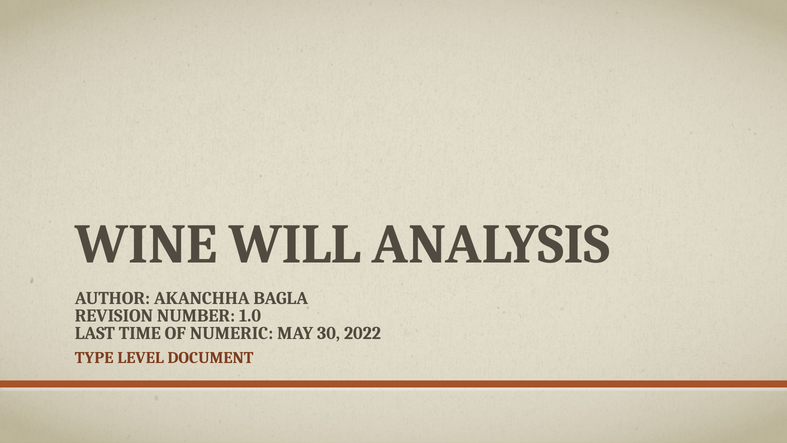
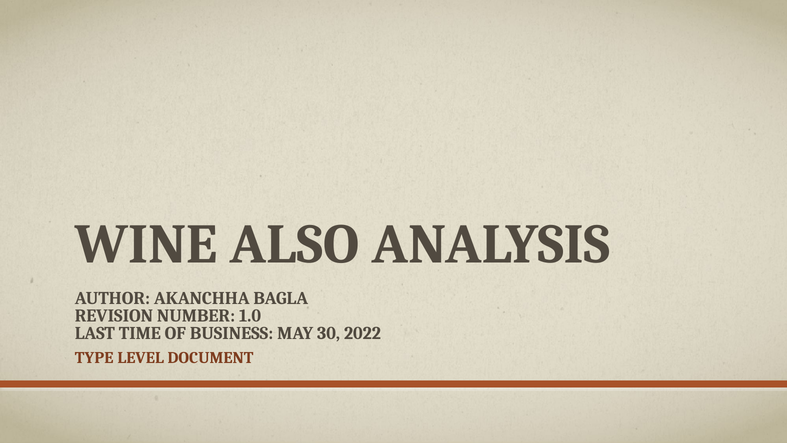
WILL: WILL -> ALSO
NUMERIC: NUMERIC -> BUSINESS
